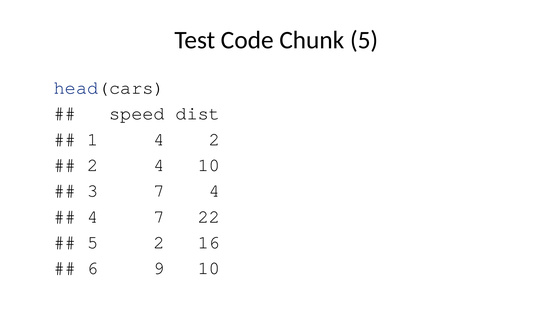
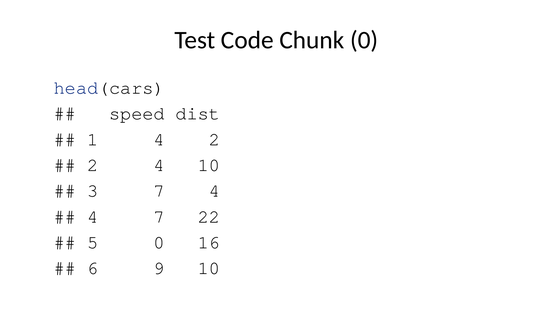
Chunk 5: 5 -> 0
5 2: 2 -> 0
